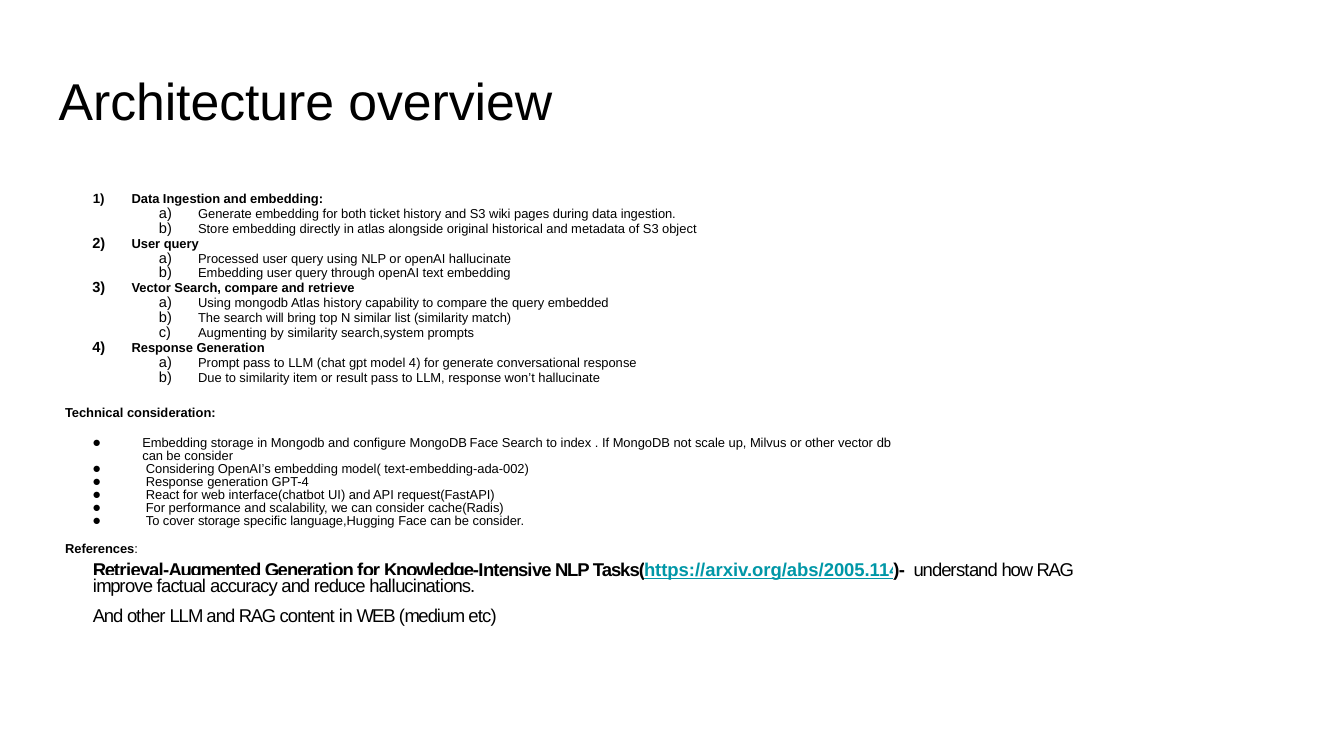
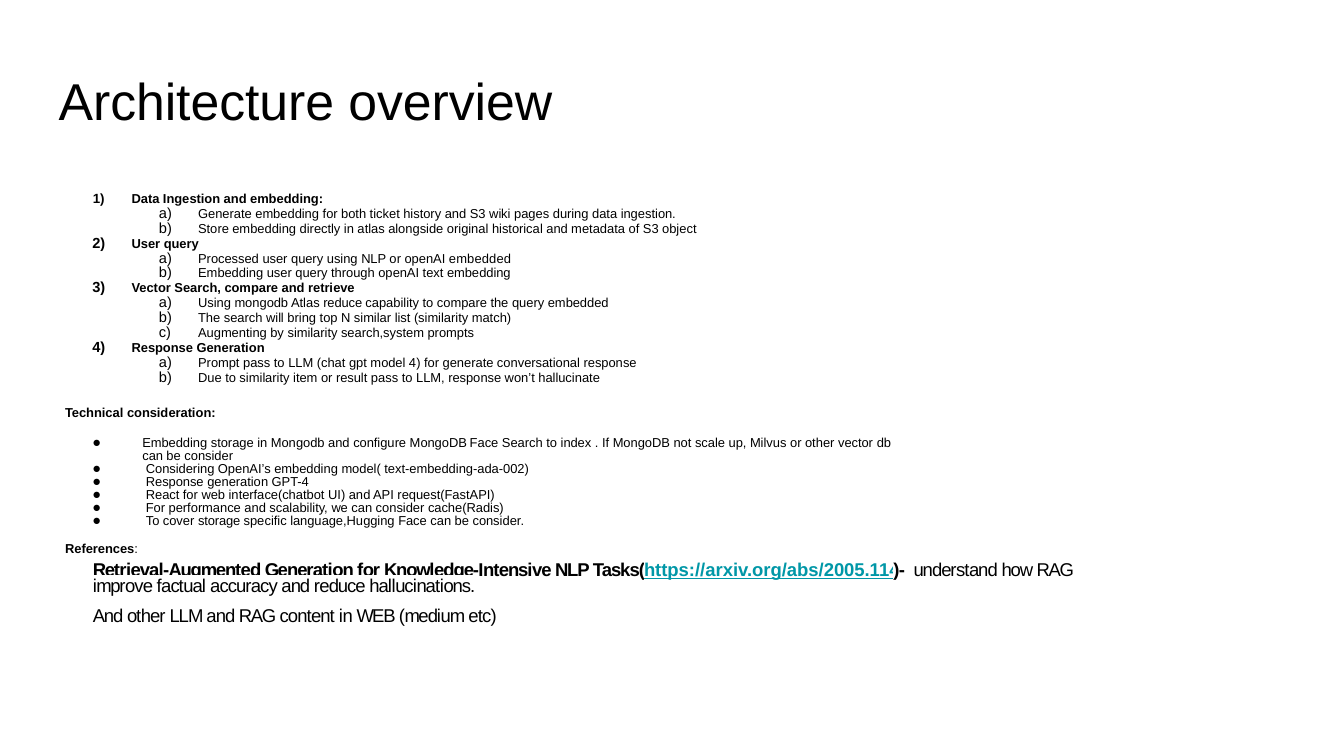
openAI hallucinate: hallucinate -> embedded
Atlas history: history -> reduce
